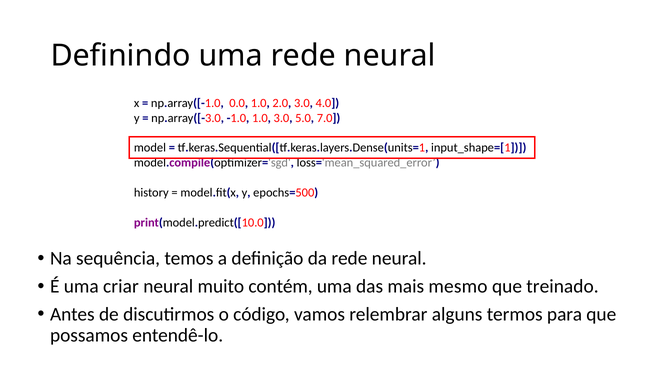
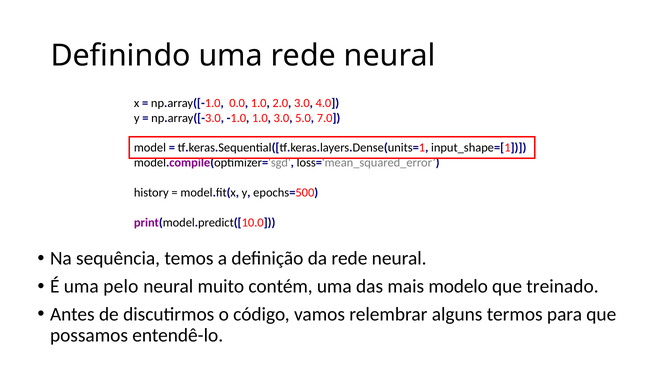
criar: criar -> pelo
mesmo: mesmo -> modelo
